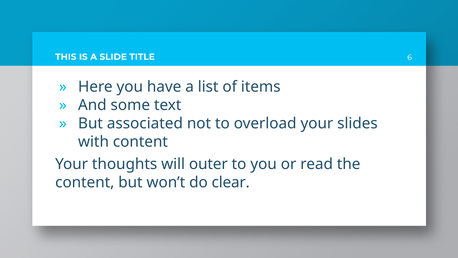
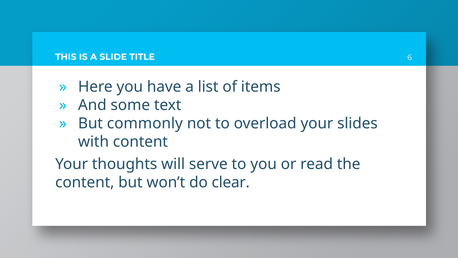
associated: associated -> commonly
outer: outer -> serve
